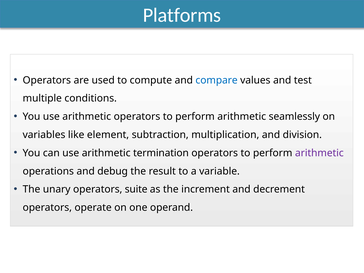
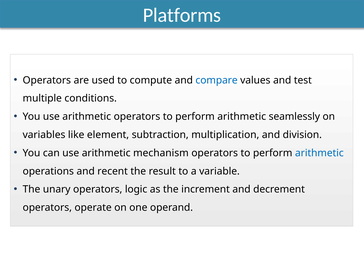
termination: termination -> mechanism
arithmetic at (319, 153) colour: purple -> blue
debug: debug -> recent
suite: suite -> logic
